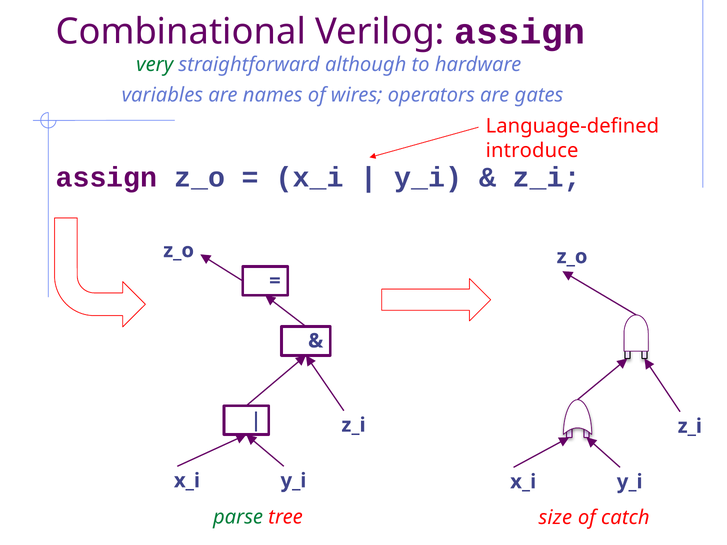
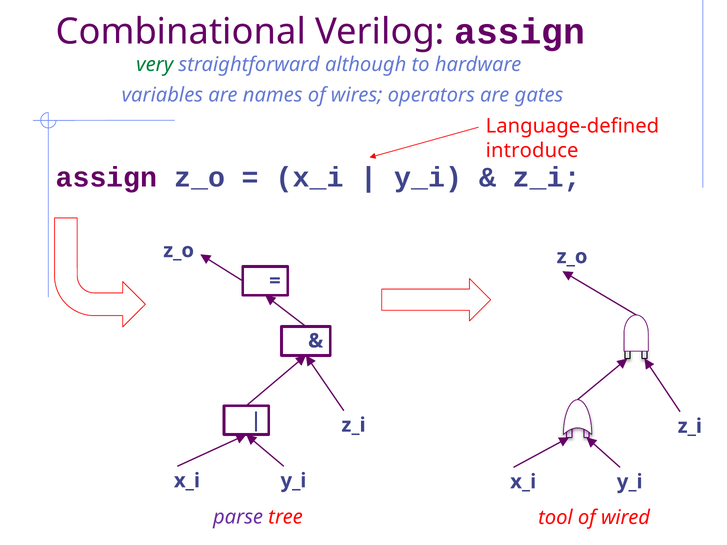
parse colour: green -> purple
size: size -> tool
catch: catch -> wired
